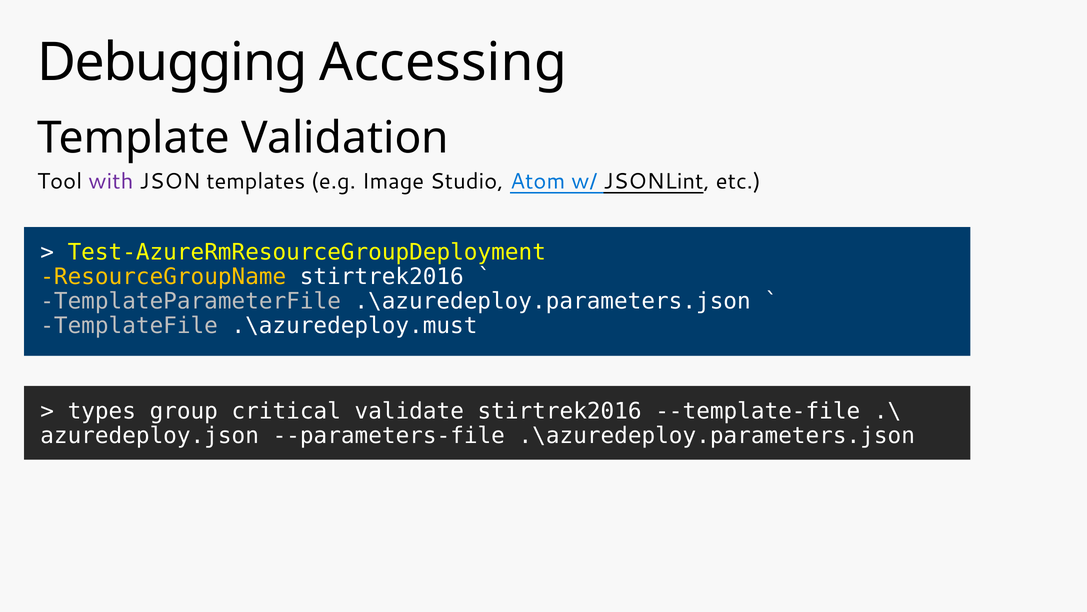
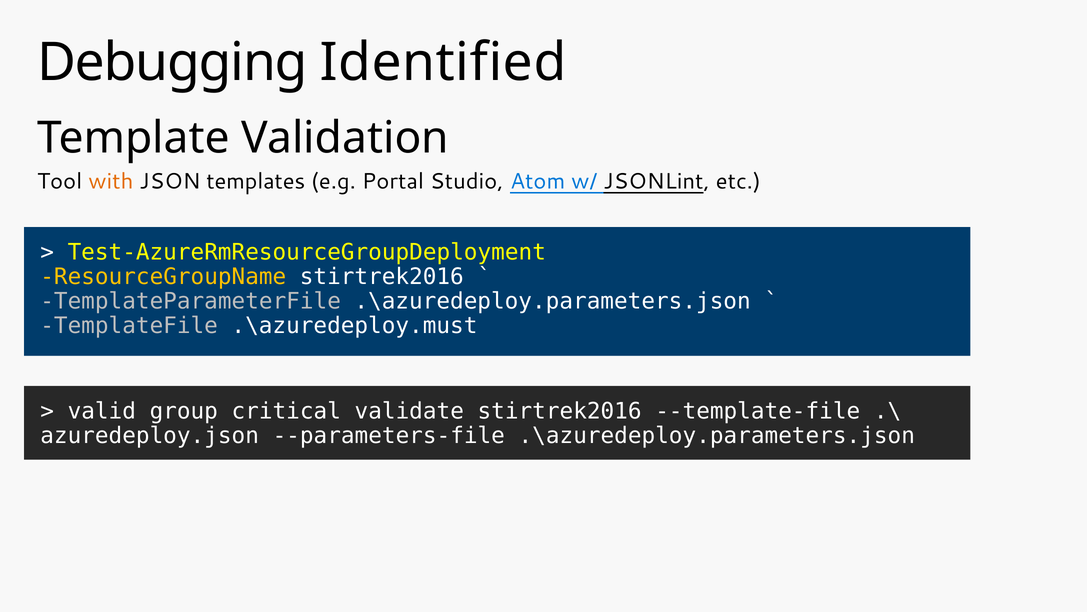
Accessing: Accessing -> Identified
with colour: purple -> orange
Image: Image -> Portal
types: types -> valid
